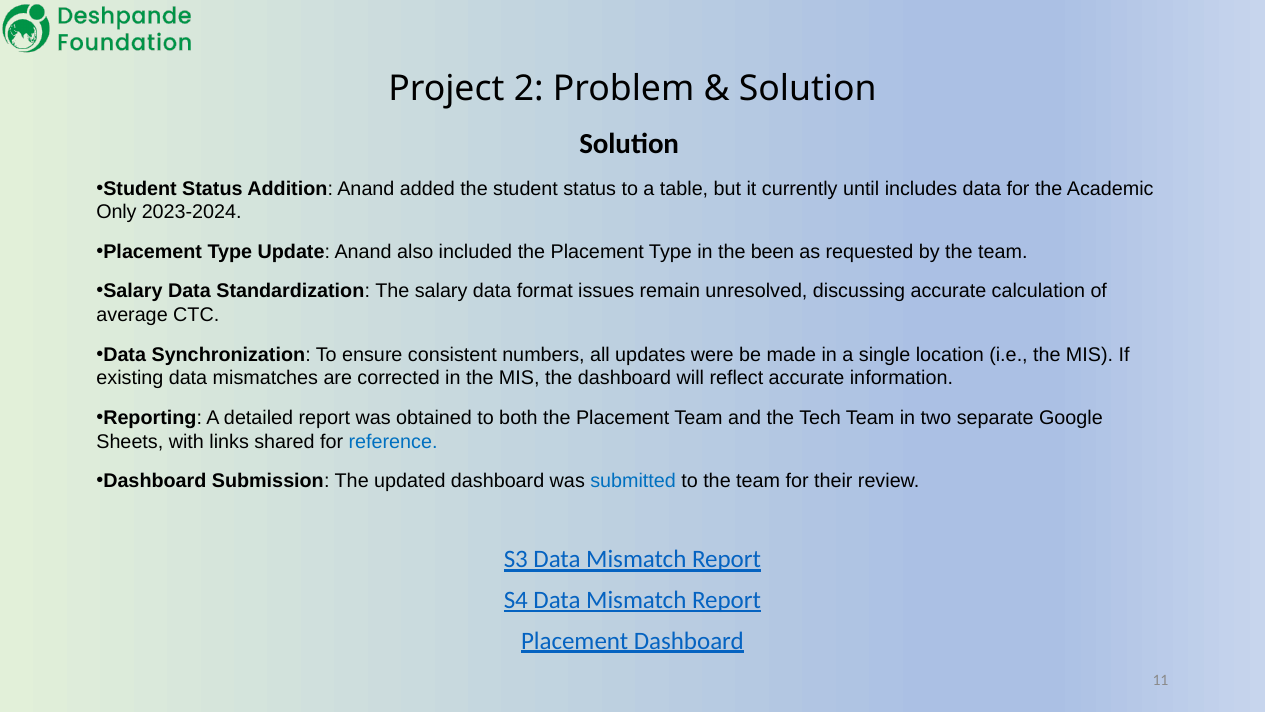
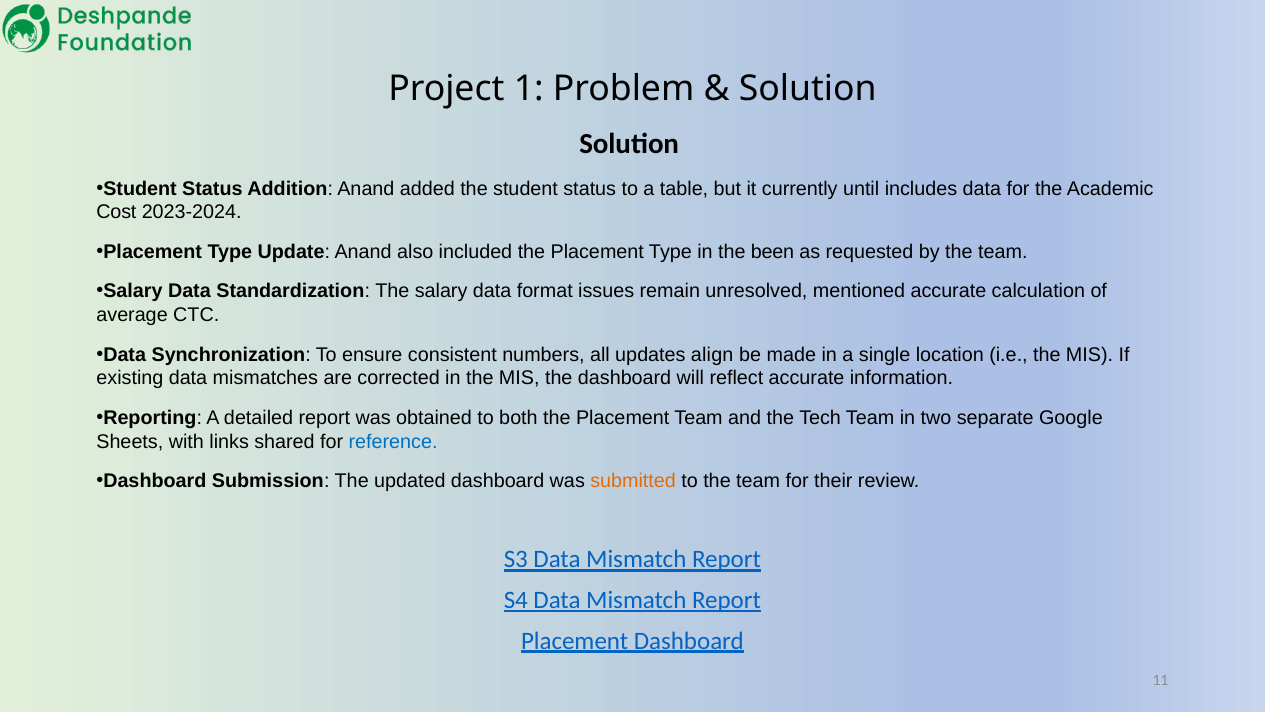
2: 2 -> 1
Only: Only -> Cost
discussing: discussing -> mentioned
were: were -> align
submitted colour: blue -> orange
